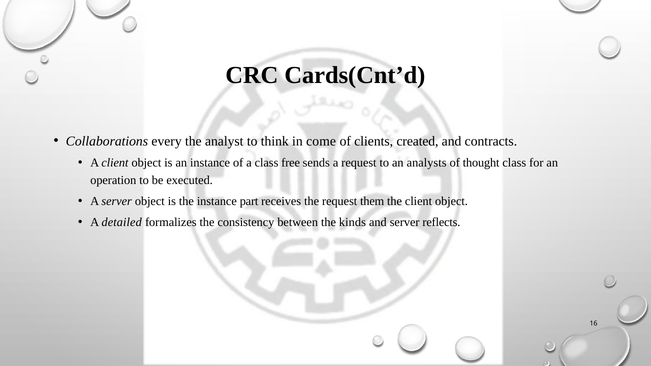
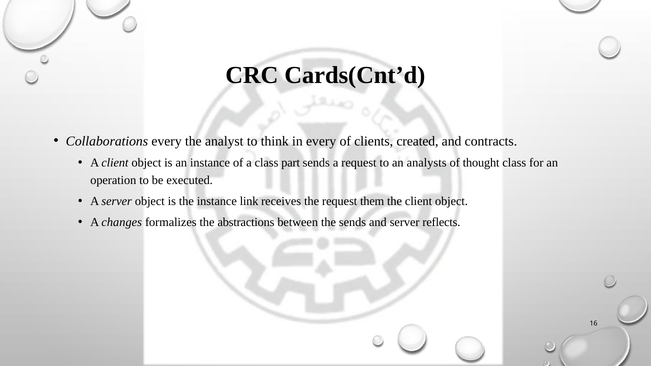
in come: come -> every
free: free -> part
part: part -> link
detailed: detailed -> changes
consistency: consistency -> abstractions
the kinds: kinds -> sends
